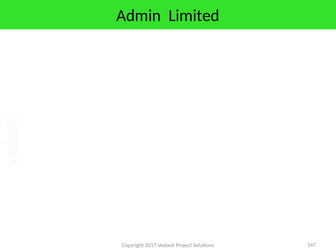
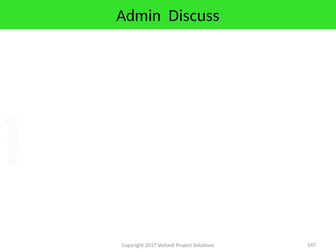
Limited: Limited -> Discuss
